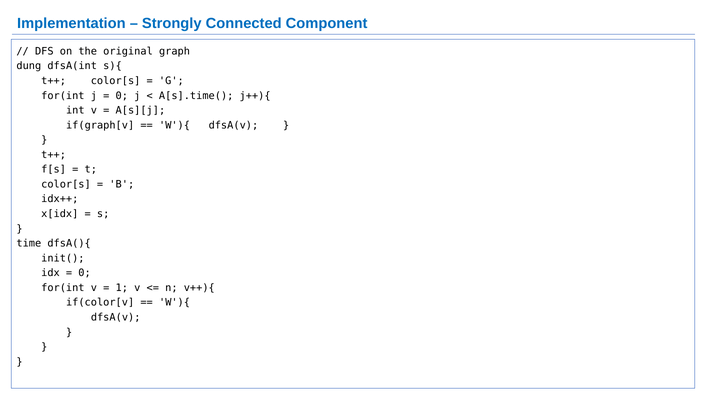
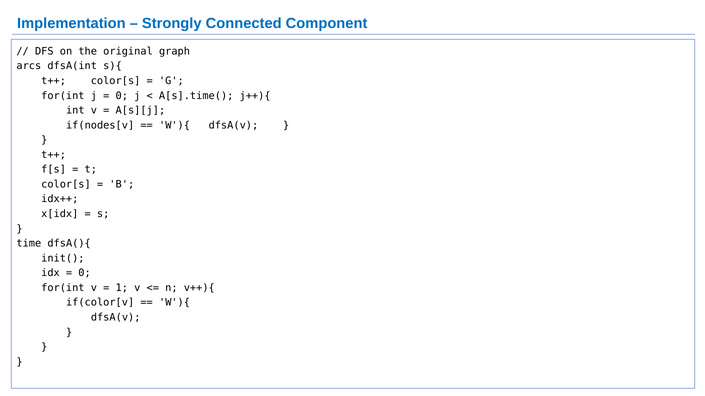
dung: dung -> arcs
if(graph[v: if(graph[v -> if(nodes[v
